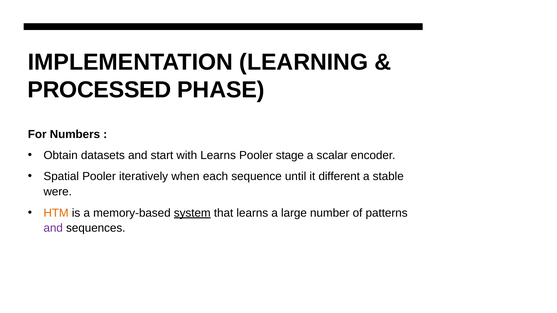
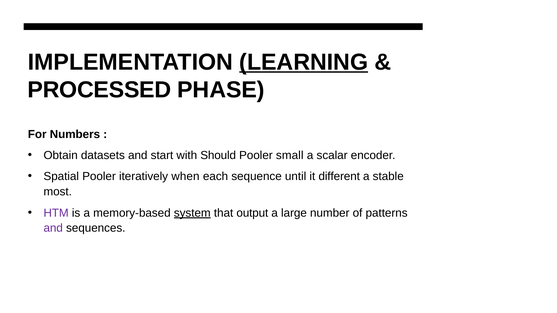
LEARNING underline: none -> present
with Learns: Learns -> Should
stage: stage -> small
were: were -> most
HTM colour: orange -> purple
that learns: learns -> output
